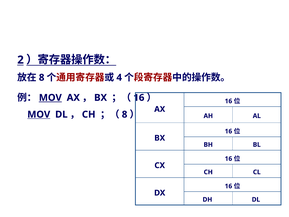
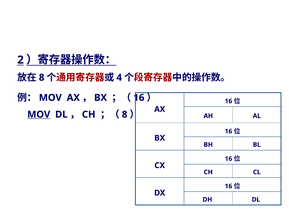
MOV at (50, 98) underline: present -> none
